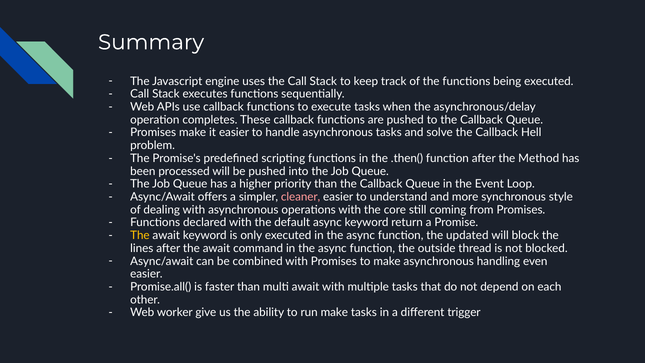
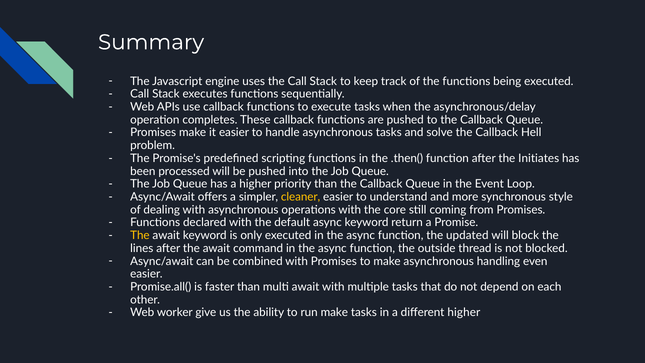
Method: Method -> Initiates
cleaner colour: pink -> yellow
different trigger: trigger -> higher
